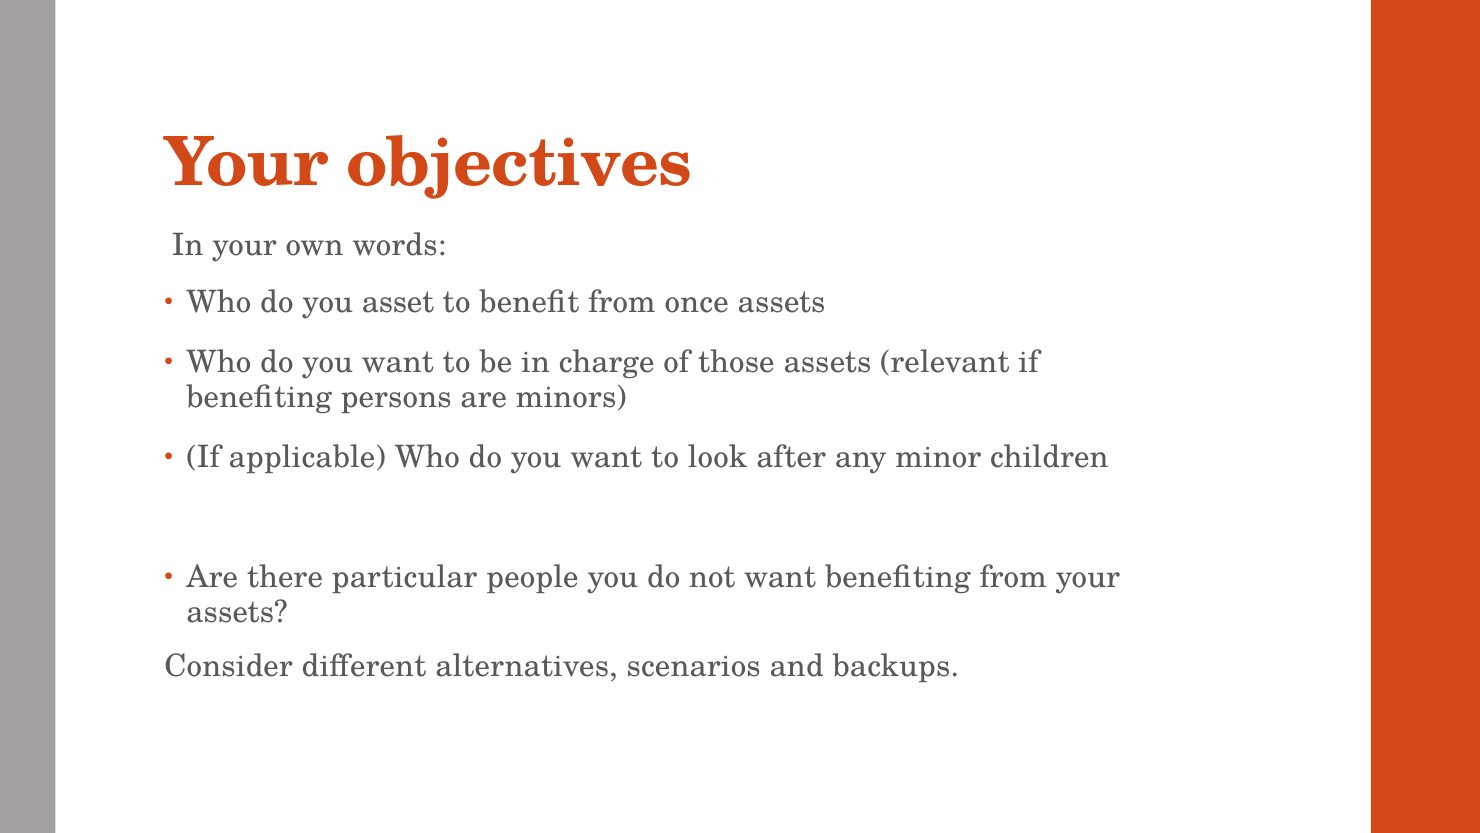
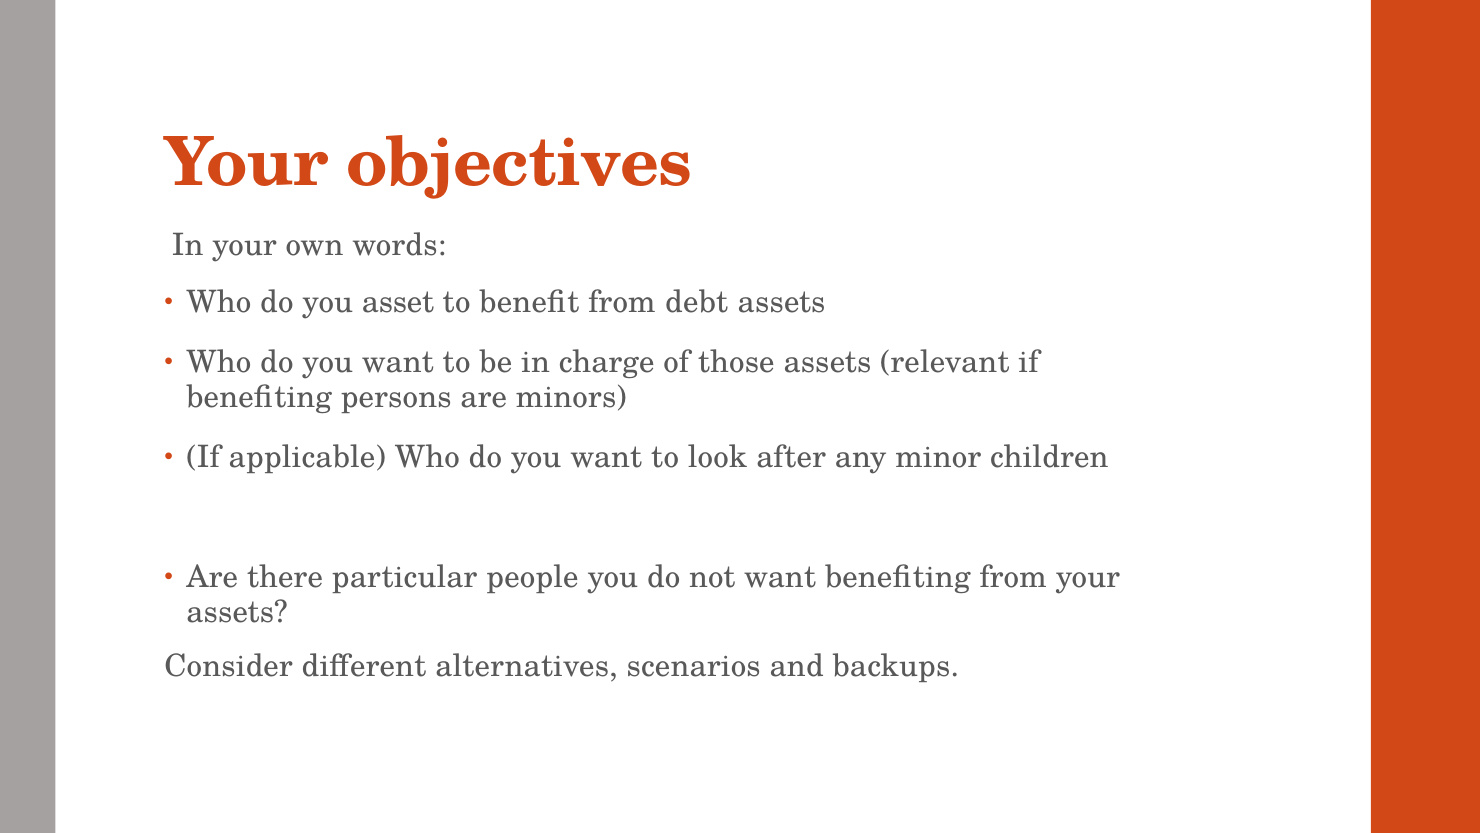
once: once -> debt
